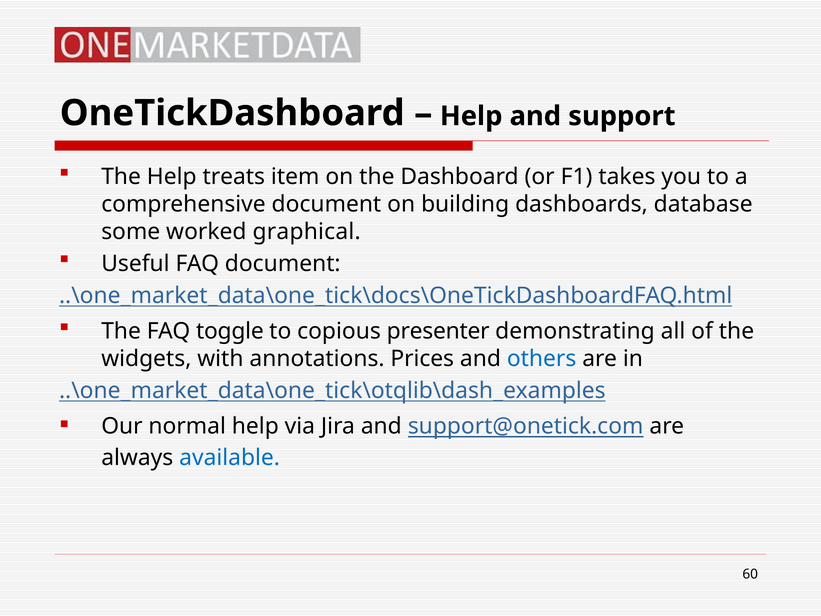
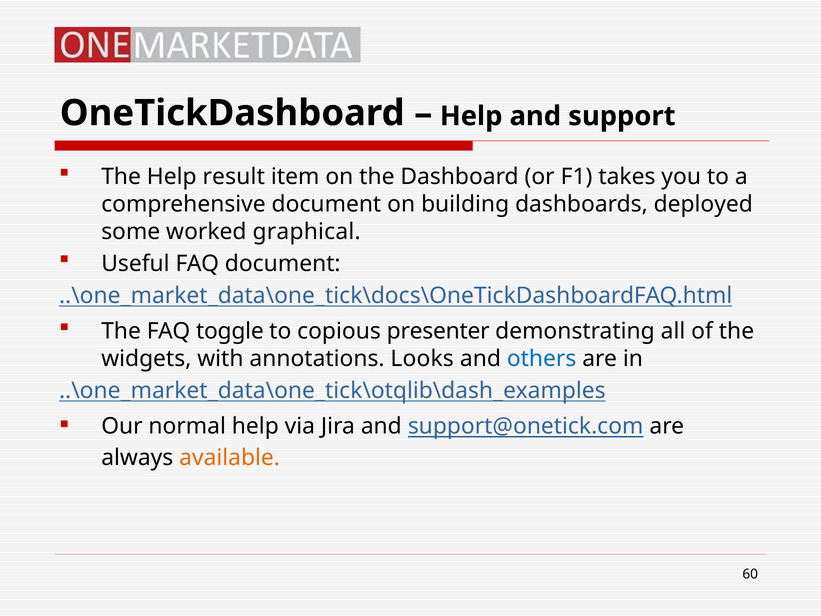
treats: treats -> result
database: database -> deployed
Prices: Prices -> Looks
available colour: blue -> orange
